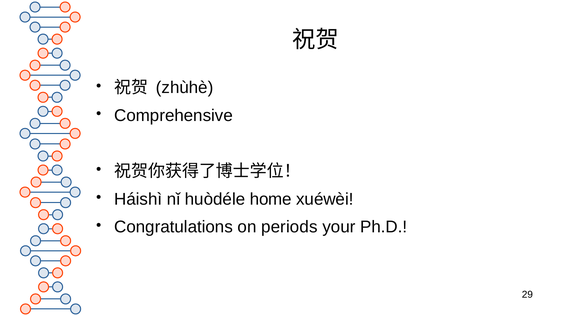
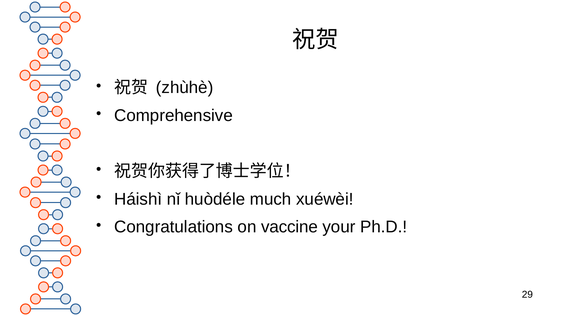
home: home -> much
periods: periods -> vaccine
